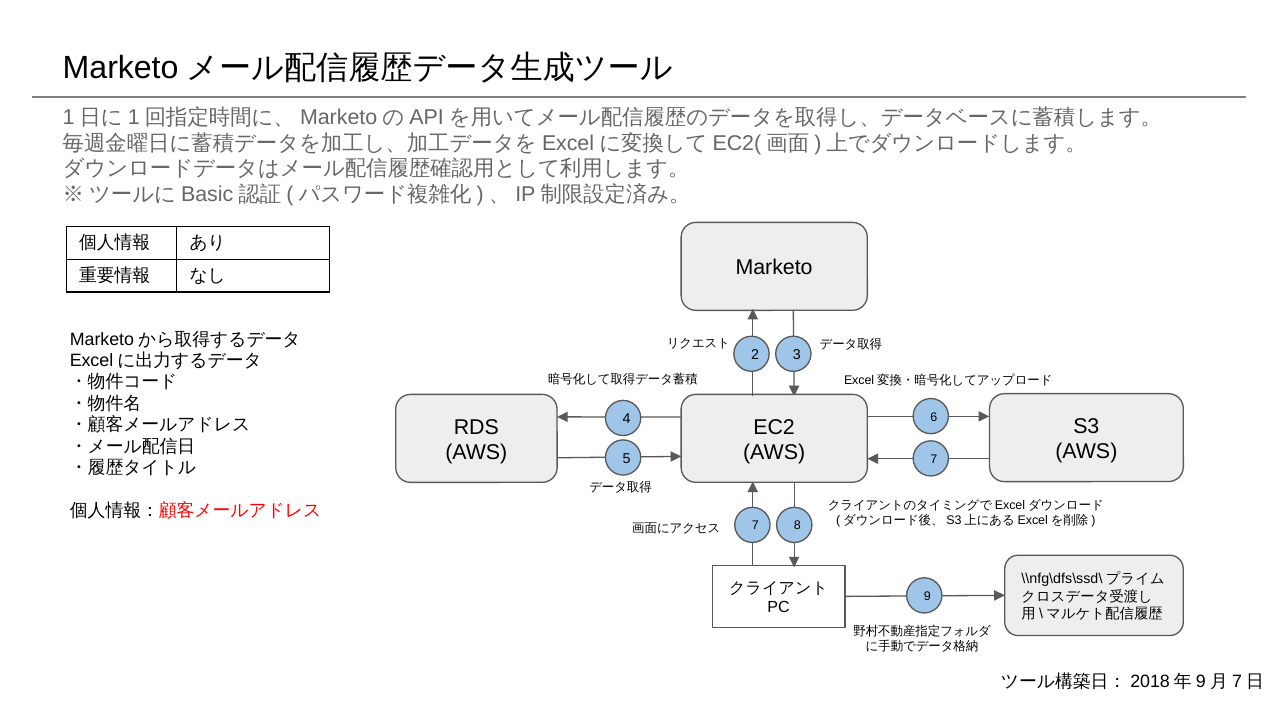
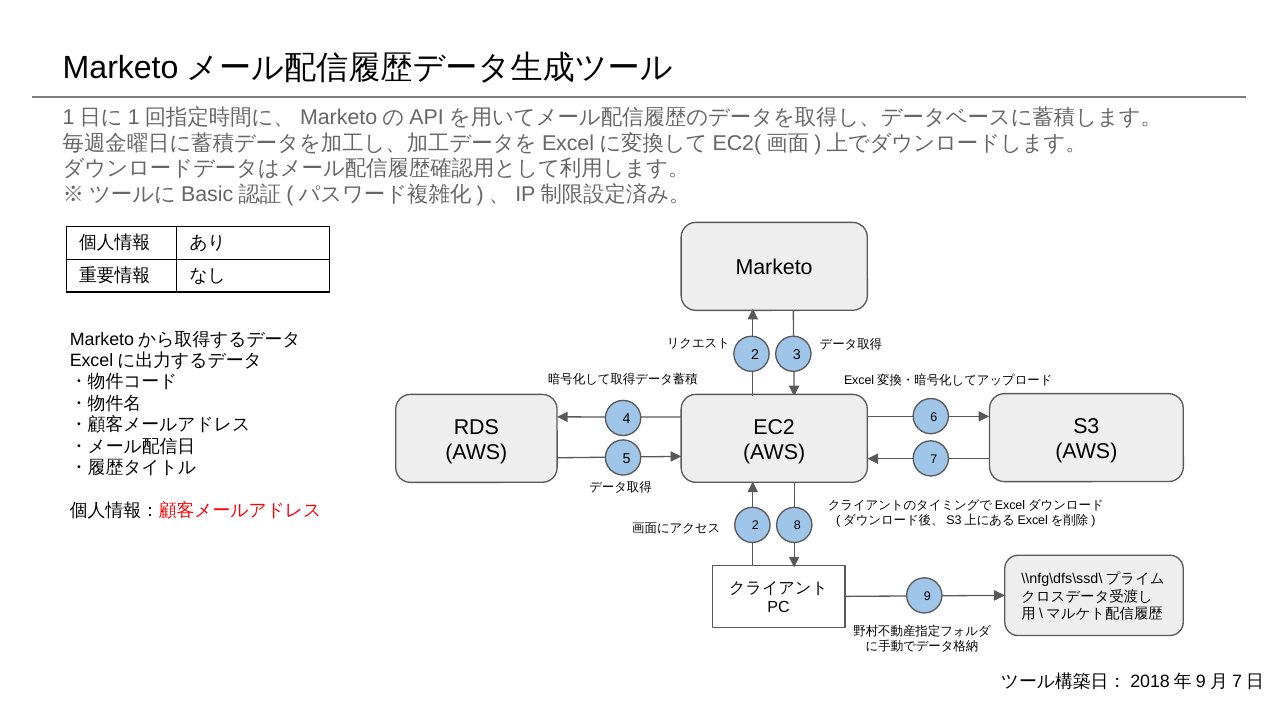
7 at (755, 526): 7 -> 2
